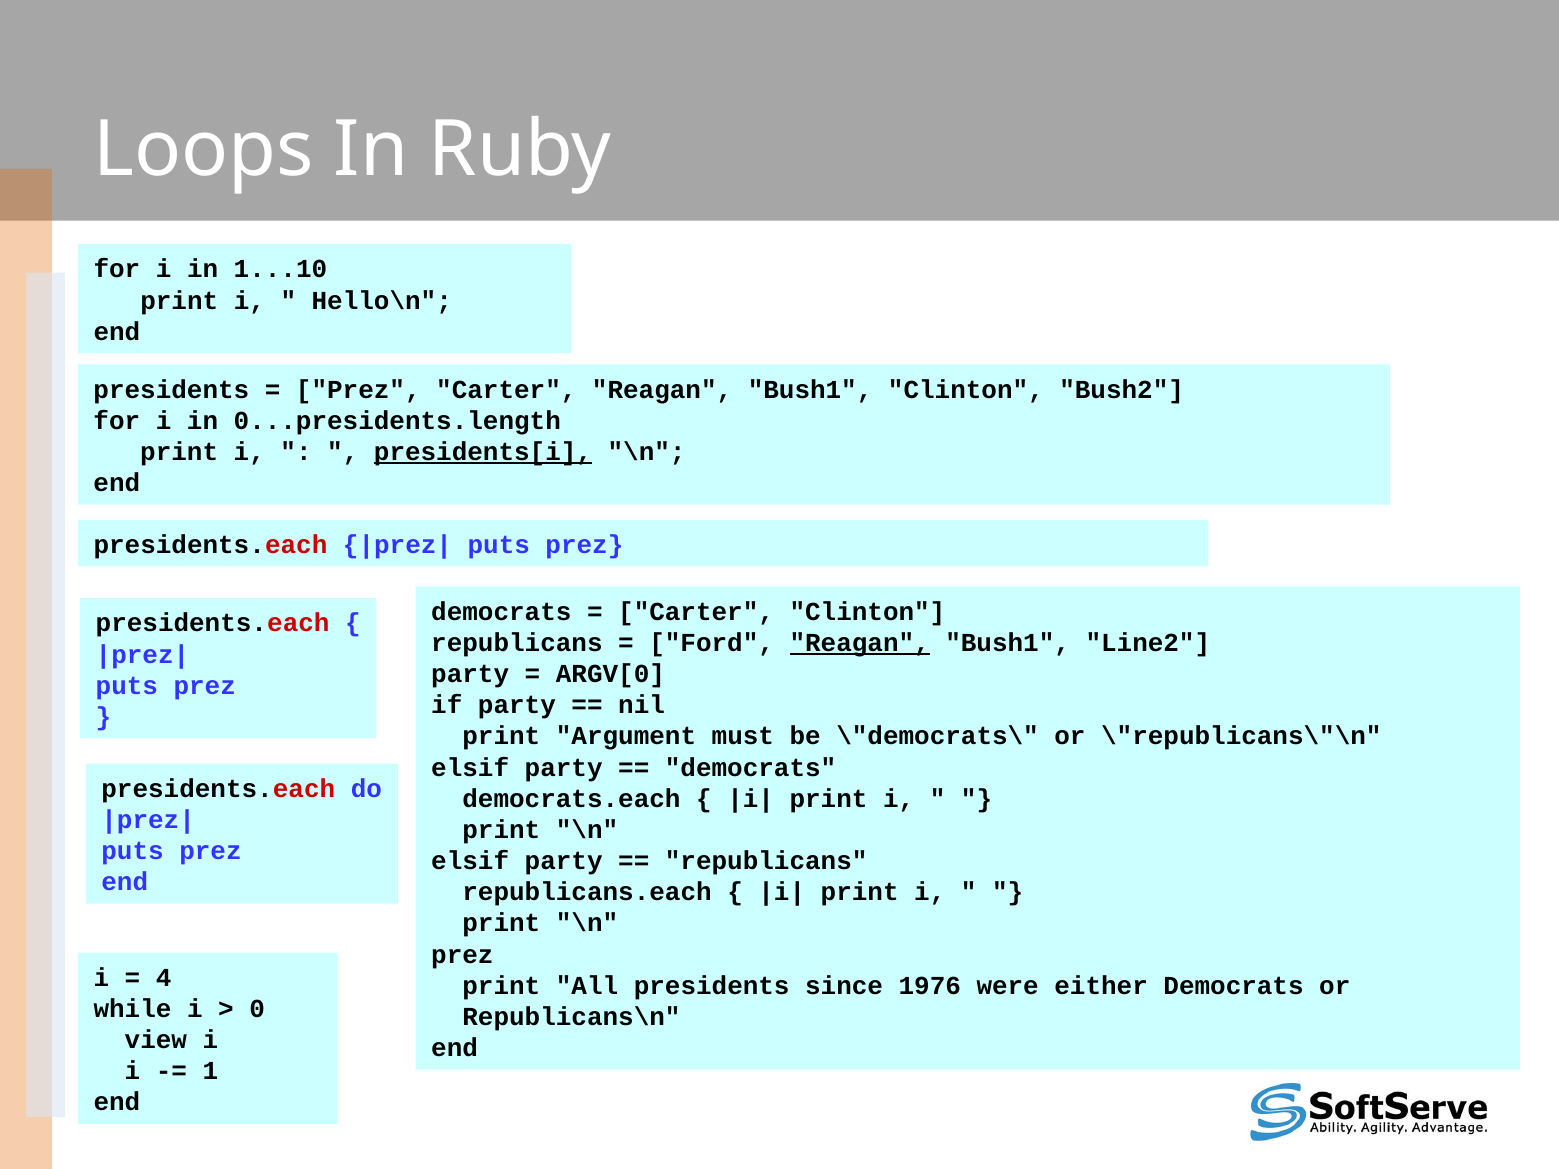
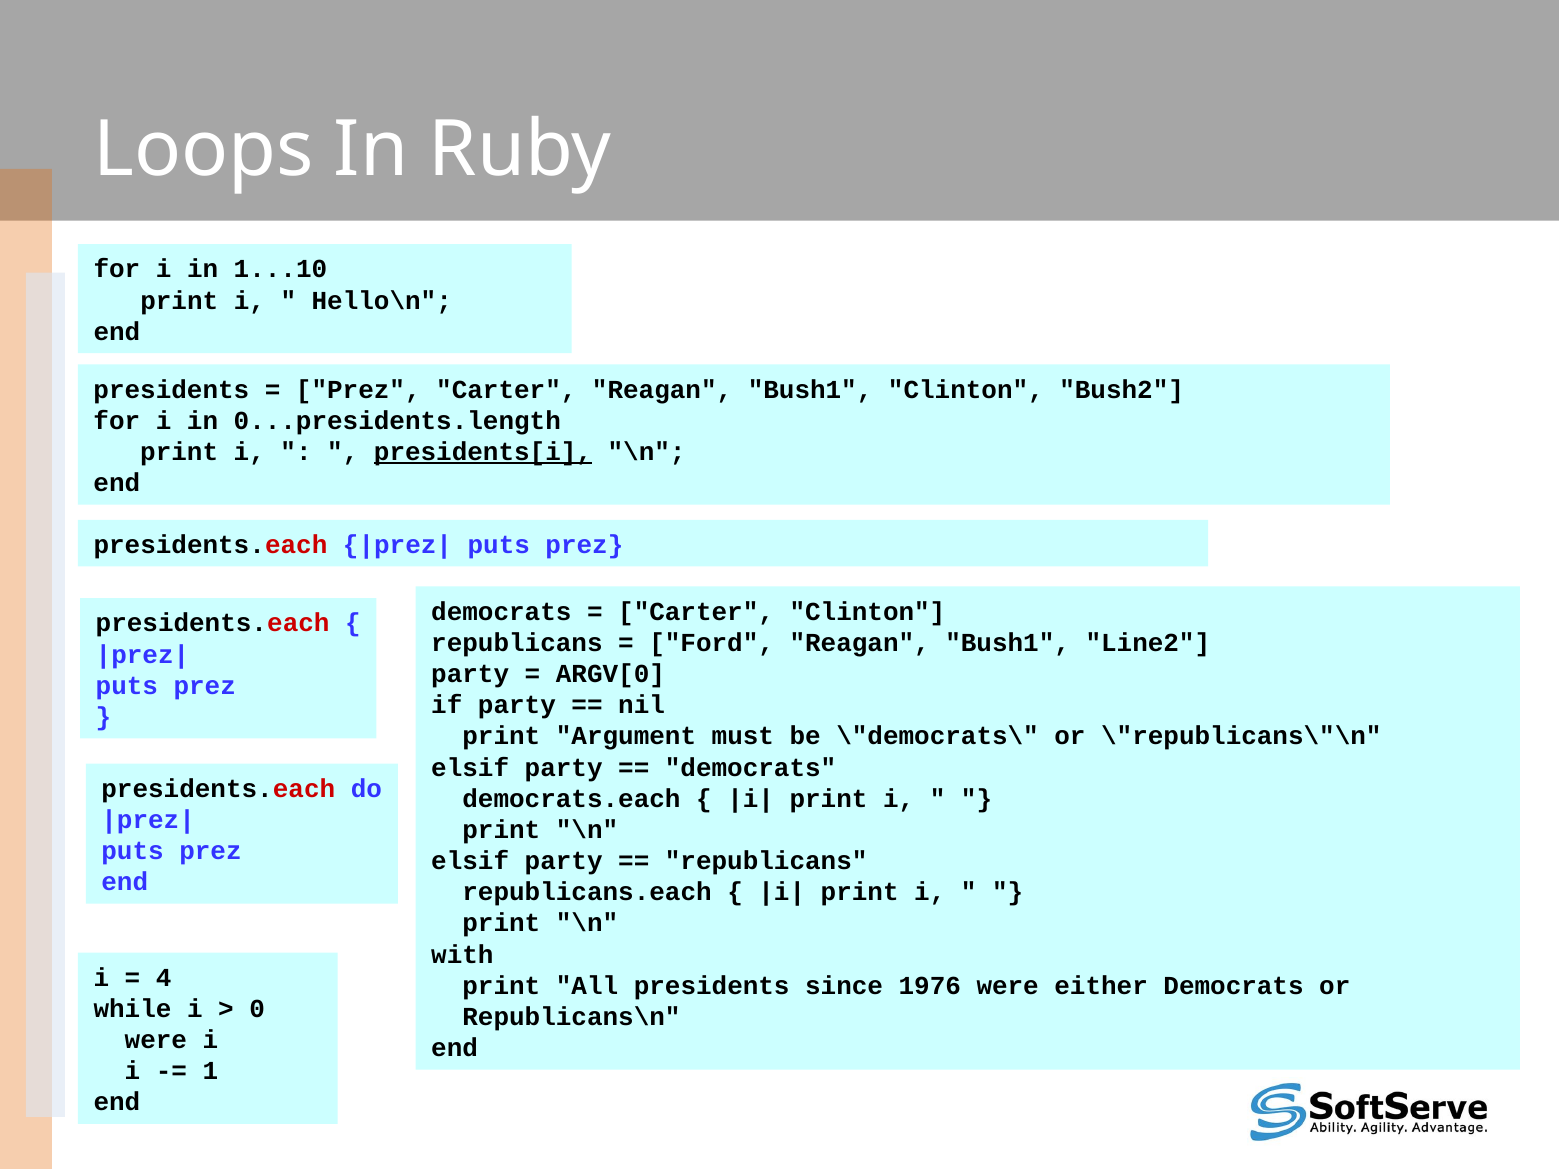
Reagan at (860, 643) underline: present -> none
prez at (462, 955): prez -> with
view at (156, 1040): view -> were
